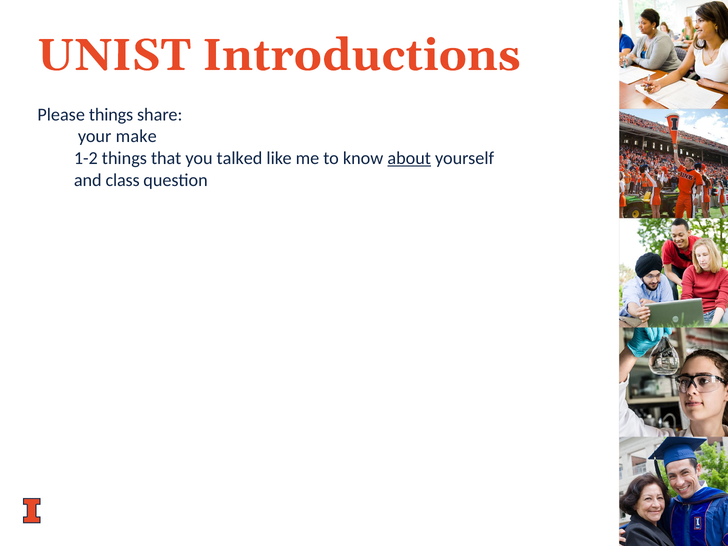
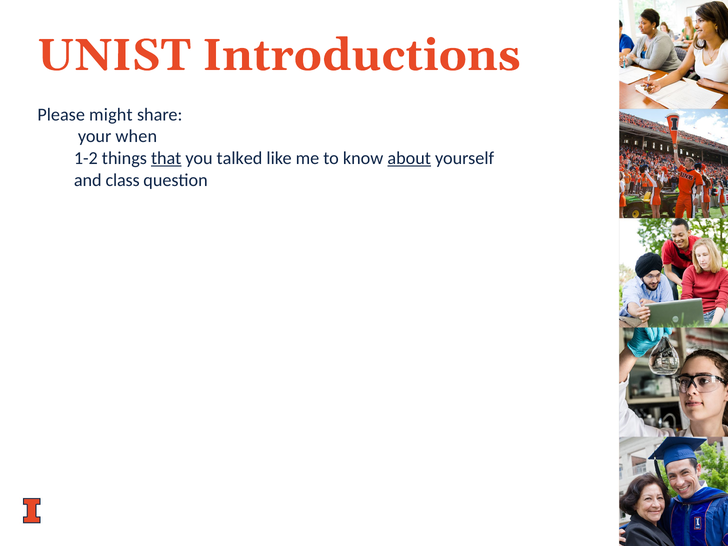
Please things: things -> might
make: make -> when
that underline: none -> present
